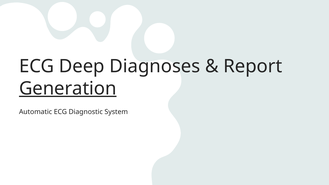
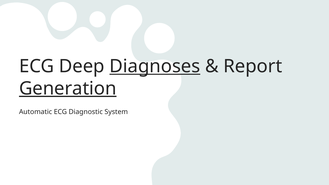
Diagnoses underline: none -> present
